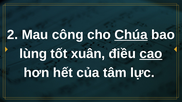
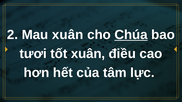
Mau công: công -> xuân
lùng: lùng -> tươi
cao underline: present -> none
